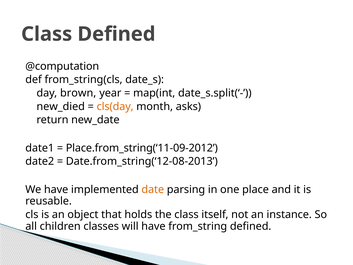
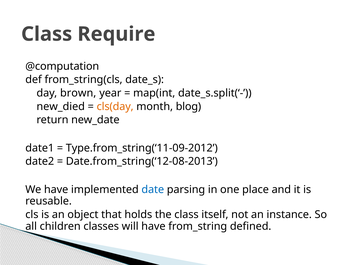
Class Defined: Defined -> Require
asks: asks -> blog
Place.from_string(‘11-09-2012: Place.from_string(‘11-09-2012 -> Type.from_string(‘11-09-2012
date colour: orange -> blue
